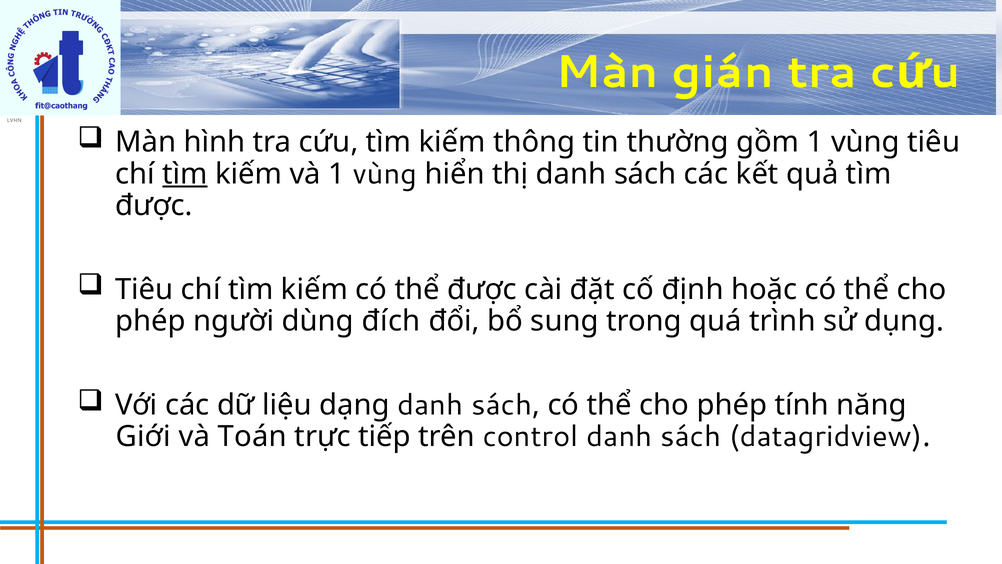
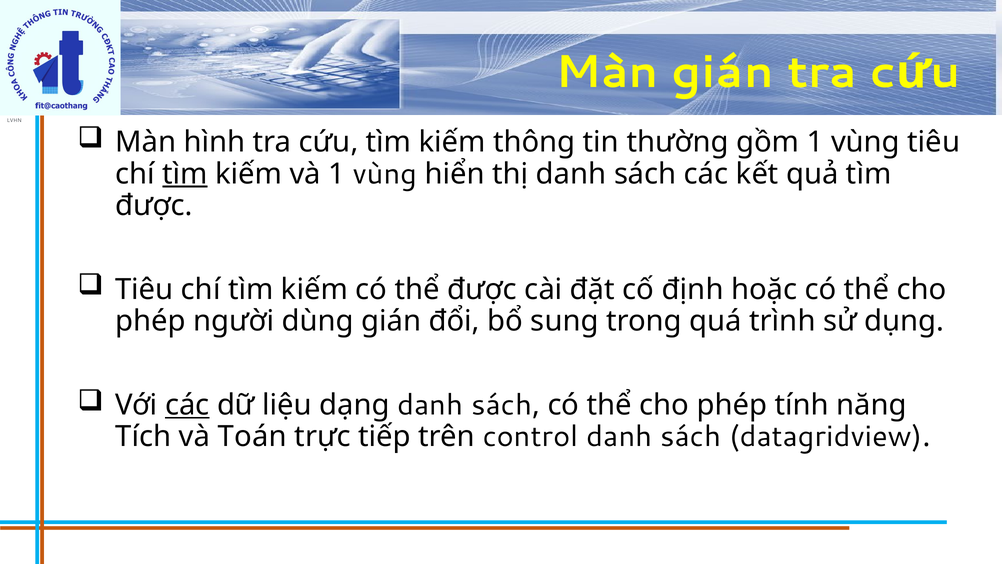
dùng đích: đích -> gián
các at (187, 405) underline: none -> present
Giới: Giới -> Tích
